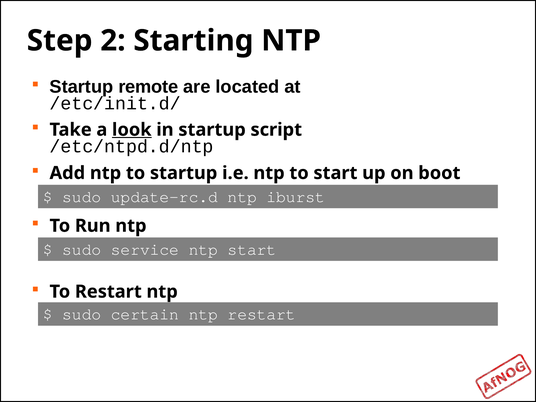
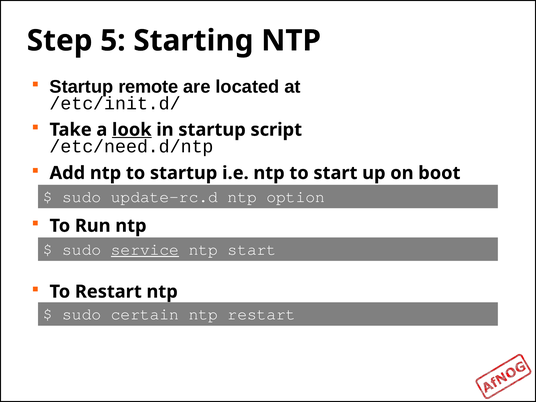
2: 2 -> 5
/etc/ntpd.d/ntp: /etc/ntpd.d/ntp -> /etc/need.d/ntp
iburst: iburst -> option
service underline: none -> present
